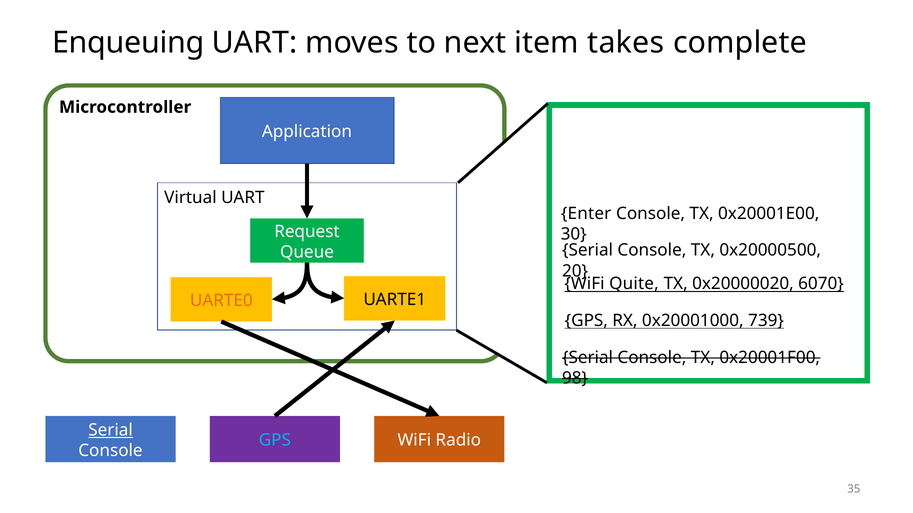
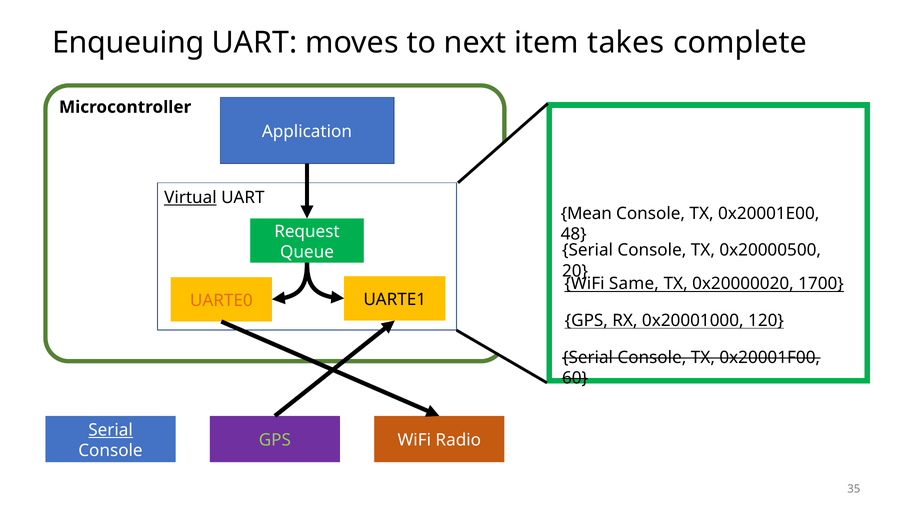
Virtual underline: none -> present
Enter: Enter -> Mean
30: 30 -> 48
Quite: Quite -> Same
6070: 6070 -> 1700
739: 739 -> 120
98: 98 -> 60
GPS at (275, 441) colour: light blue -> light green
